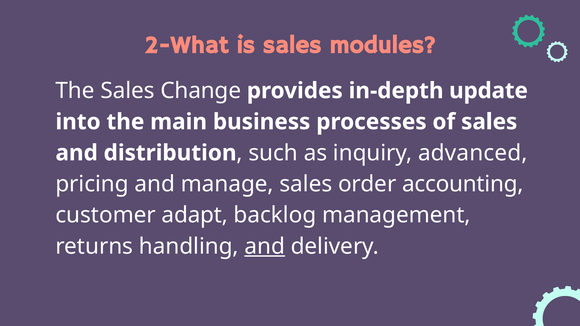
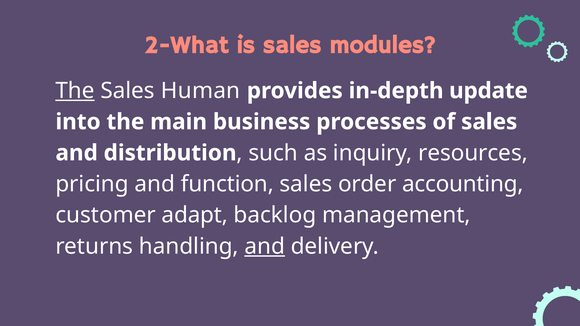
The at (75, 91) underline: none -> present
Change: Change -> Human
advanced: advanced -> resources
manage: manage -> function
